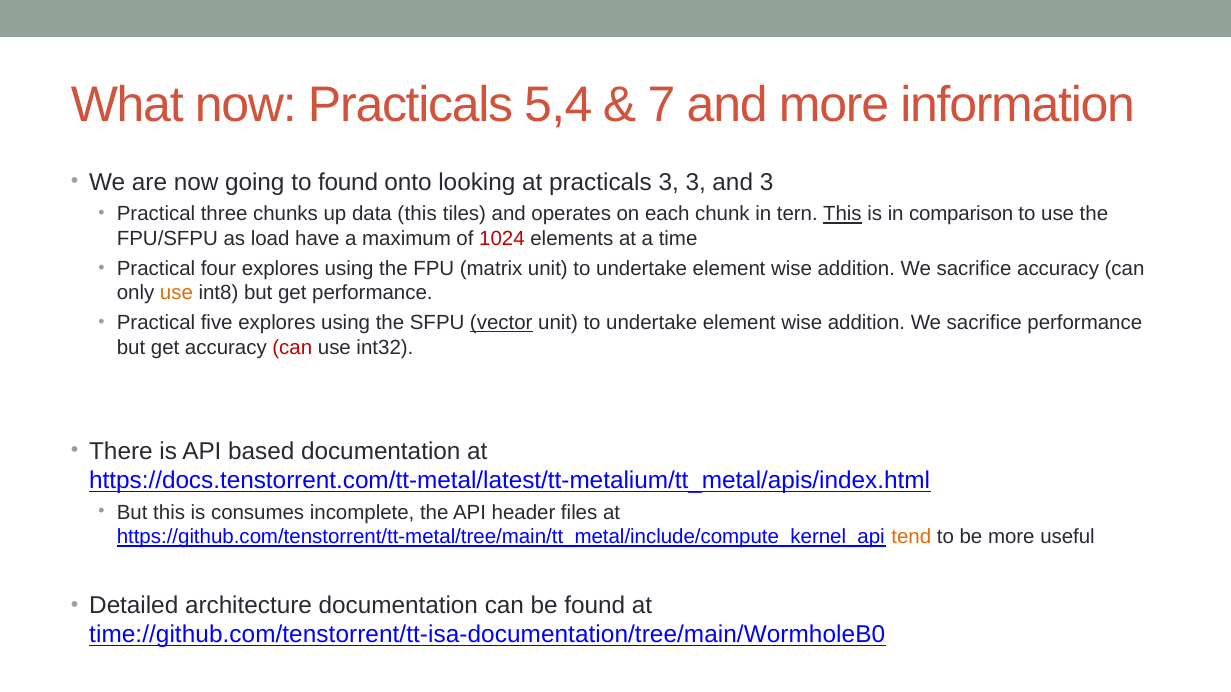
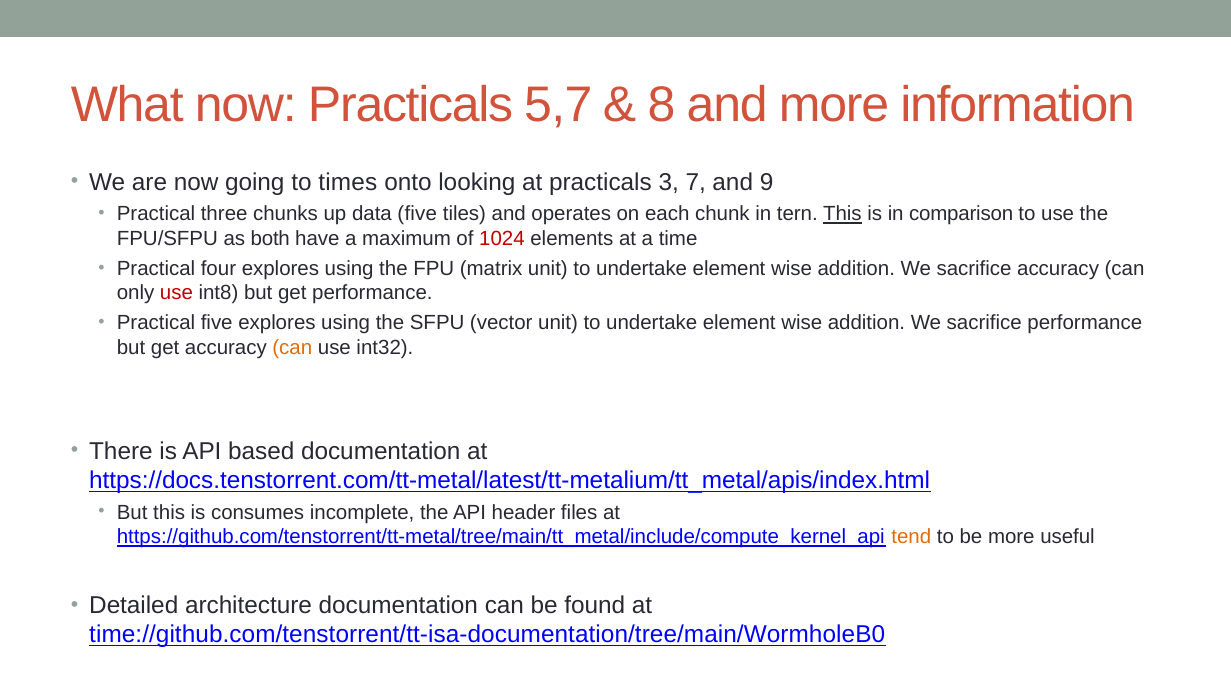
5,4: 5,4 -> 5,7
7: 7 -> 8
to found: found -> times
3 3: 3 -> 7
and 3: 3 -> 9
data this: this -> five
load: load -> both
use at (176, 293) colour: orange -> red
vector underline: present -> none
can at (292, 348) colour: red -> orange
